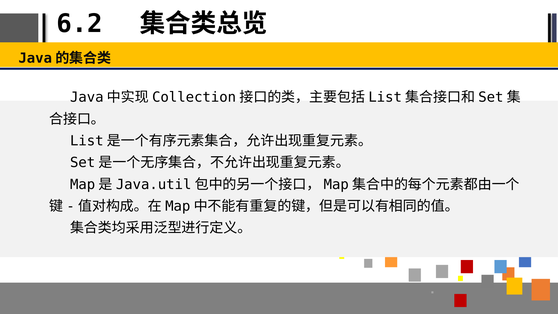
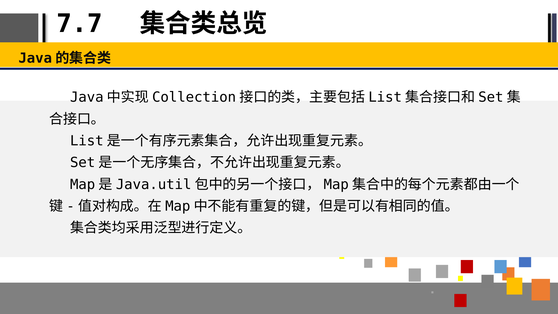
6.2: 6.2 -> 7.7
